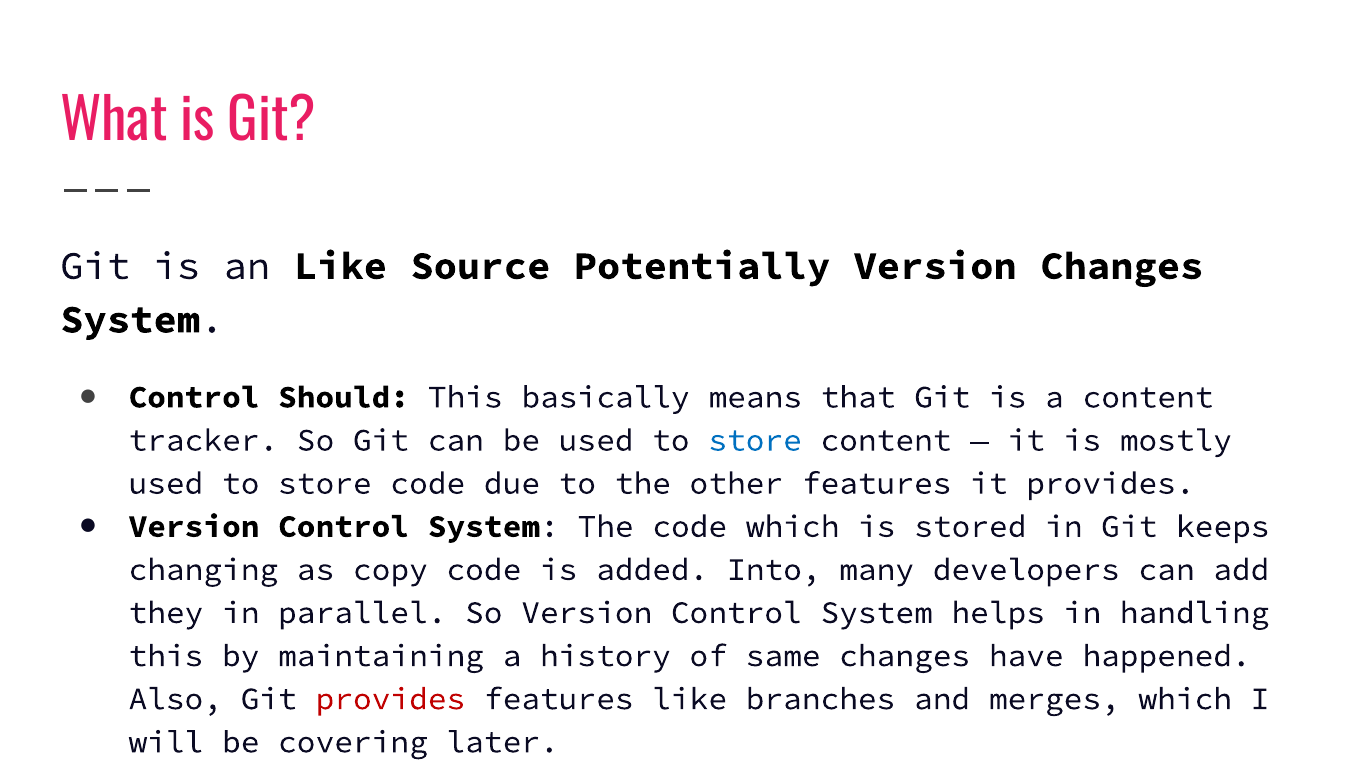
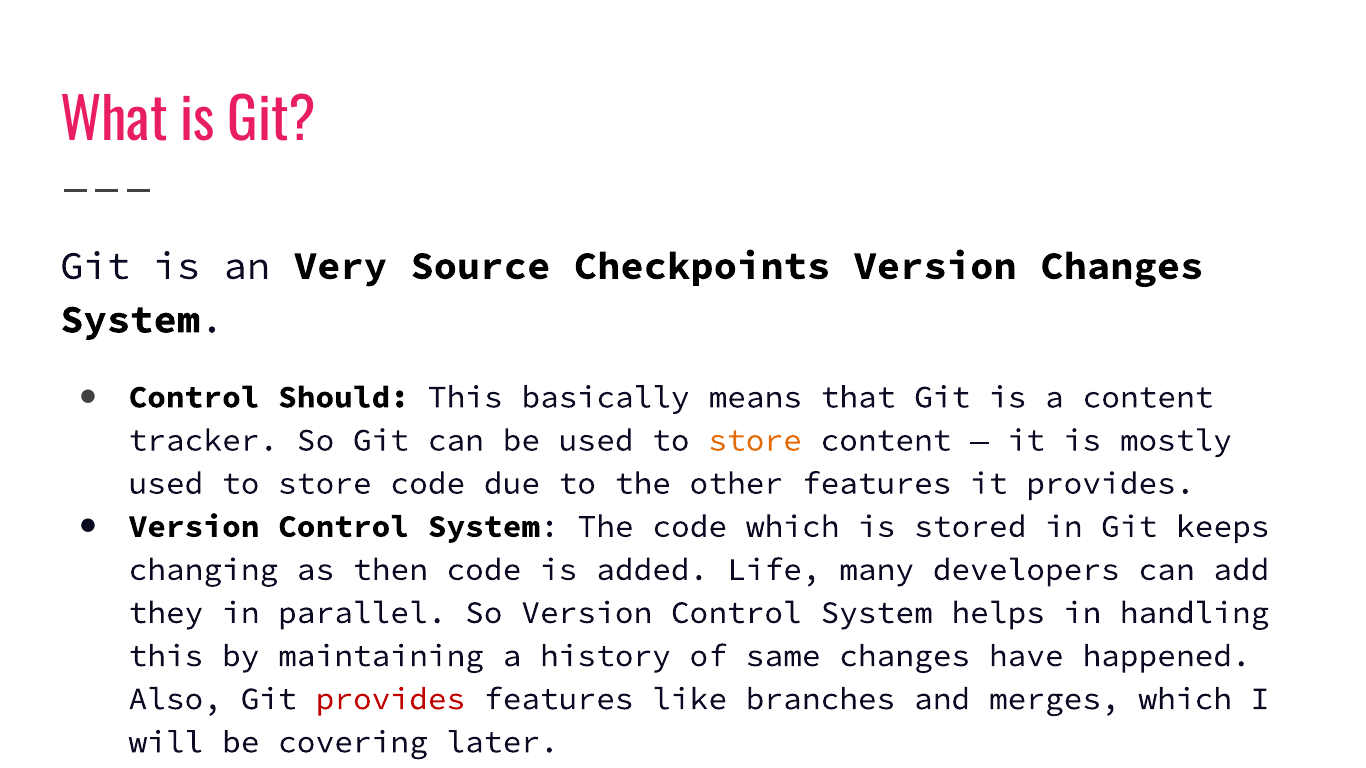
an Like: Like -> Very
Potentially: Potentially -> Checkpoints
store at (755, 440) colour: blue -> orange
copy: copy -> then
Into: Into -> Life
